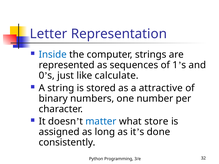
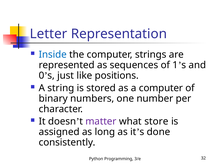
calculate: calculate -> positions
a attractive: attractive -> computer
matter colour: blue -> purple
